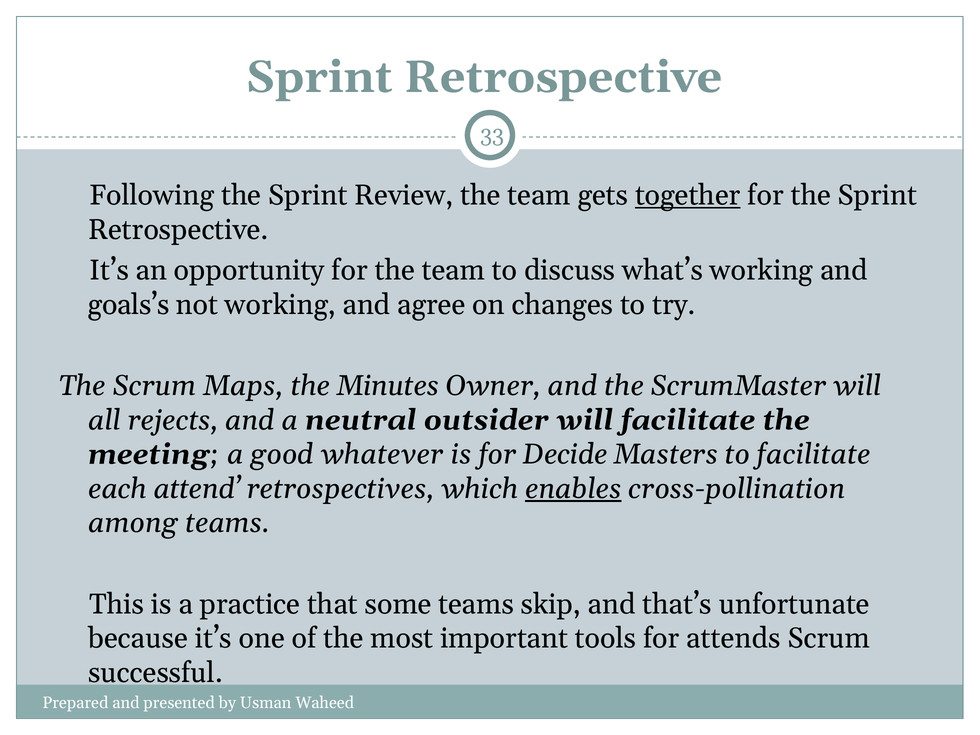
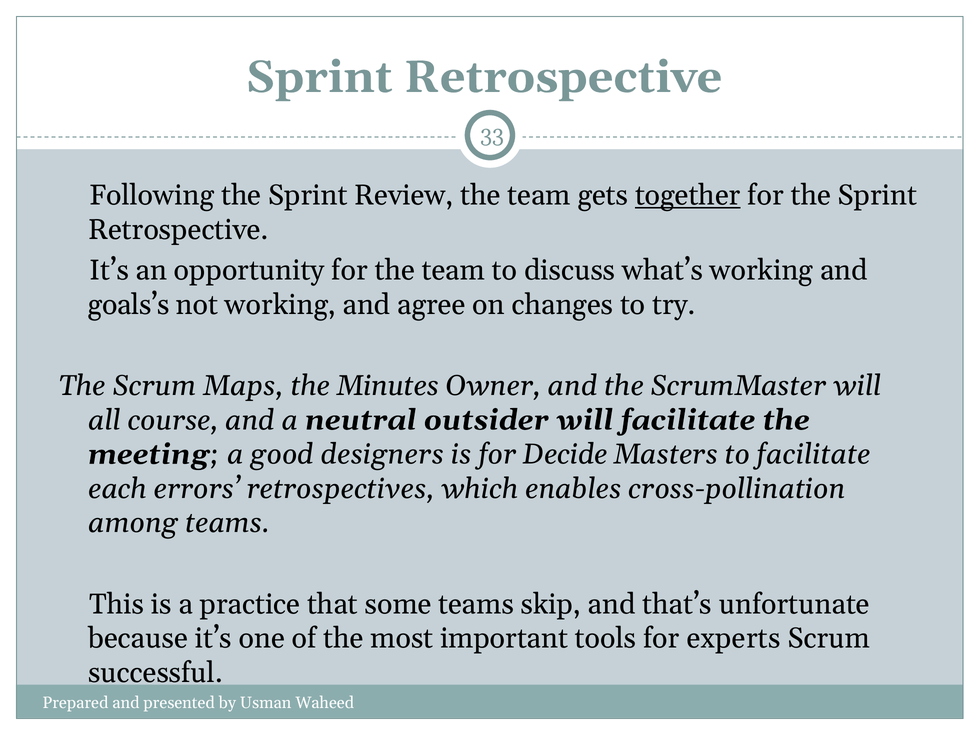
rejects: rejects -> course
whatever: whatever -> designers
attend: attend -> errors
enables underline: present -> none
attends: attends -> experts
